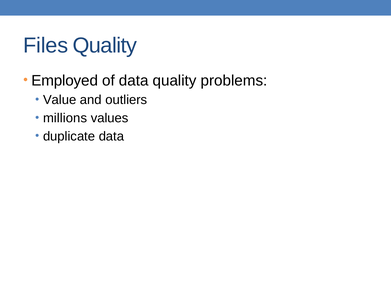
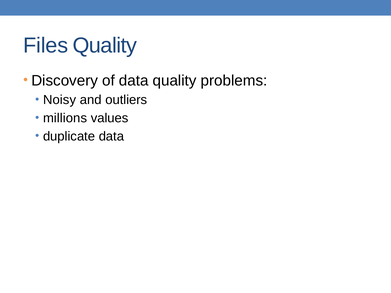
Employed: Employed -> Discovery
Value: Value -> Noisy
